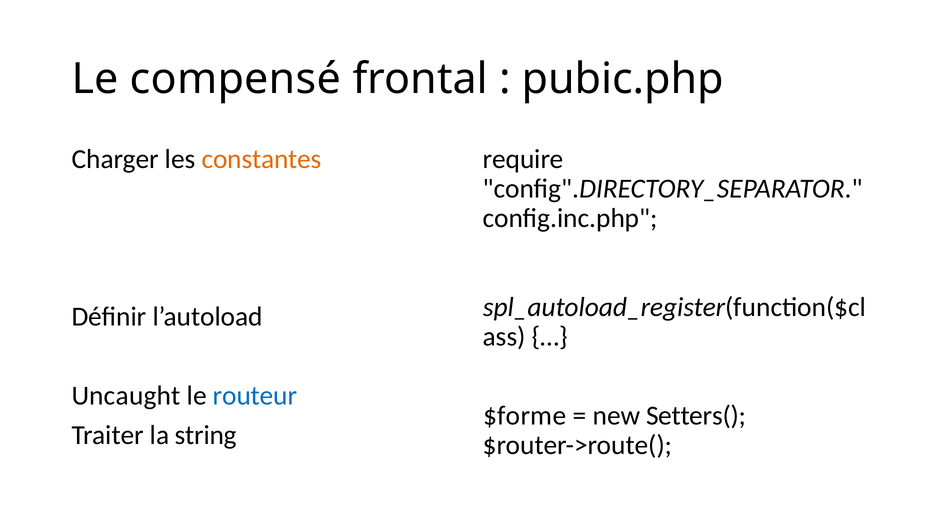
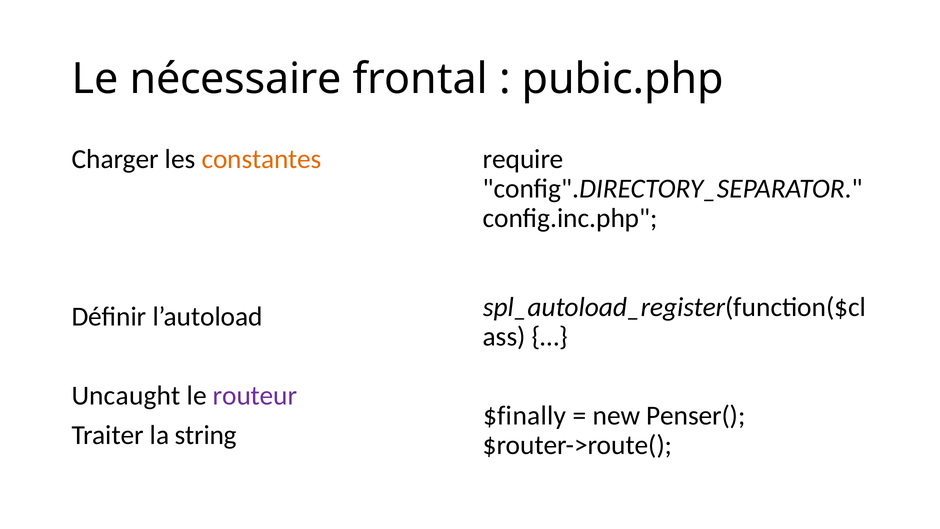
compensé: compensé -> nécessaire
routeur colour: blue -> purple
$forme: $forme -> $finally
Setters(: Setters( -> Penser(
